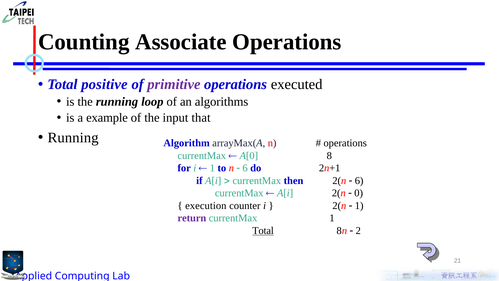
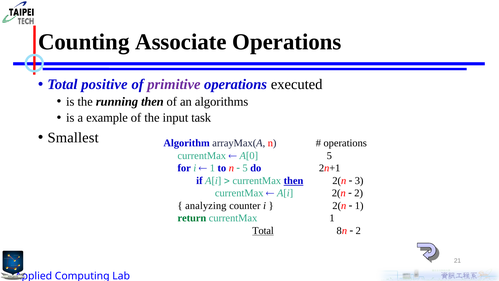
running loop: loop -> then
that: that -> task
Running at (73, 137): Running -> Smallest
A[0 8: 8 -> 5
6 at (245, 168): 6 -> 5
then at (294, 181) underline: none -> present
6 at (359, 181): 6 -> 3
0 at (359, 193): 0 -> 2
execution: execution -> analyzing
return colour: purple -> green
